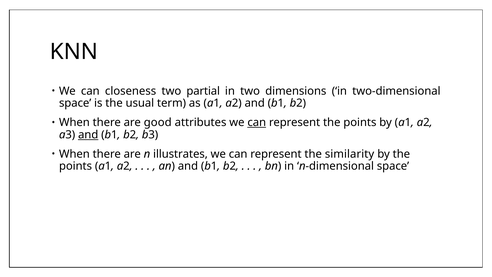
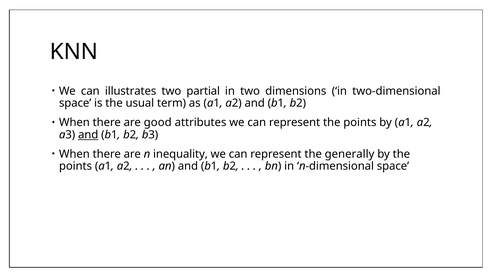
closeness: closeness -> illustrates
can at (257, 122) underline: present -> none
illustrates: illustrates -> inequality
similarity: similarity -> generally
